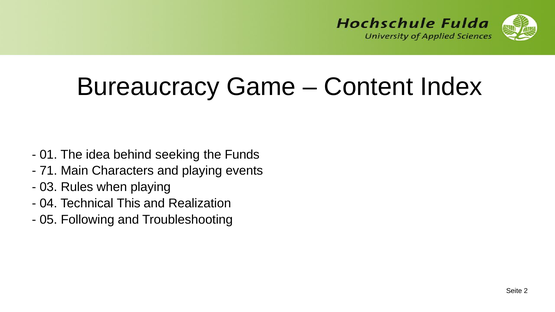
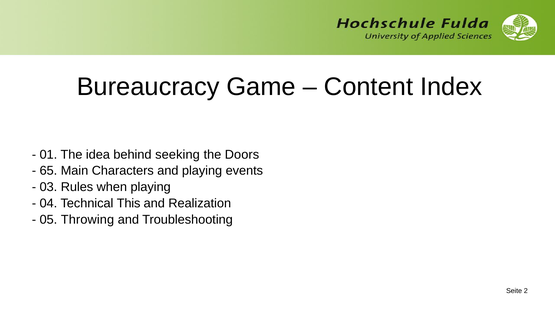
Funds: Funds -> Doors
71: 71 -> 65
Following: Following -> Throwing
